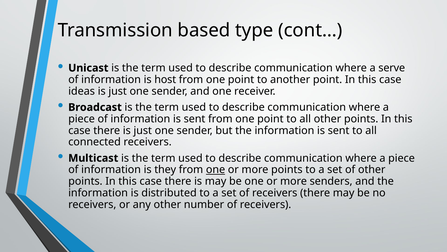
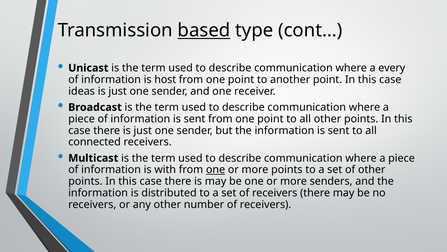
based underline: none -> present
serve: serve -> every
they: they -> with
